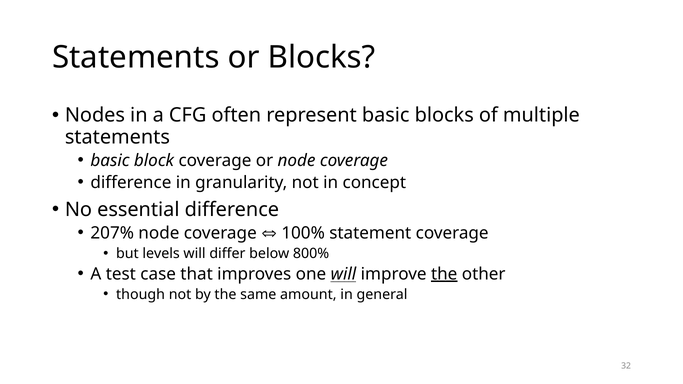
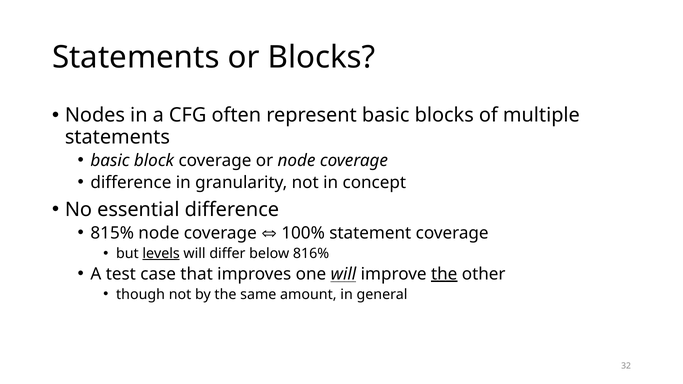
207%: 207% -> 815%
levels underline: none -> present
800%: 800% -> 816%
